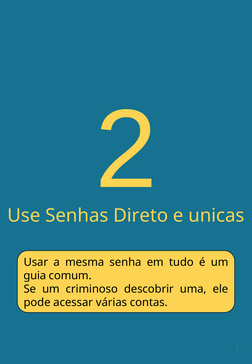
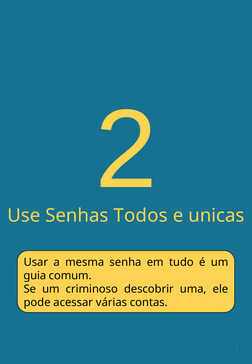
Direto: Direto -> Todos
